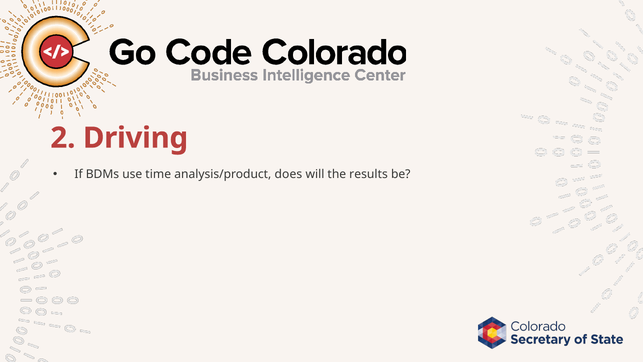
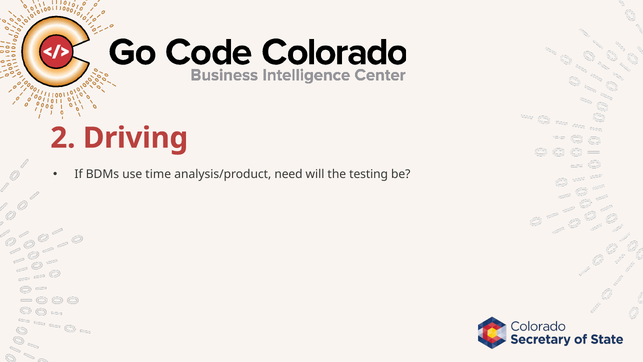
does: does -> need
results: results -> testing
